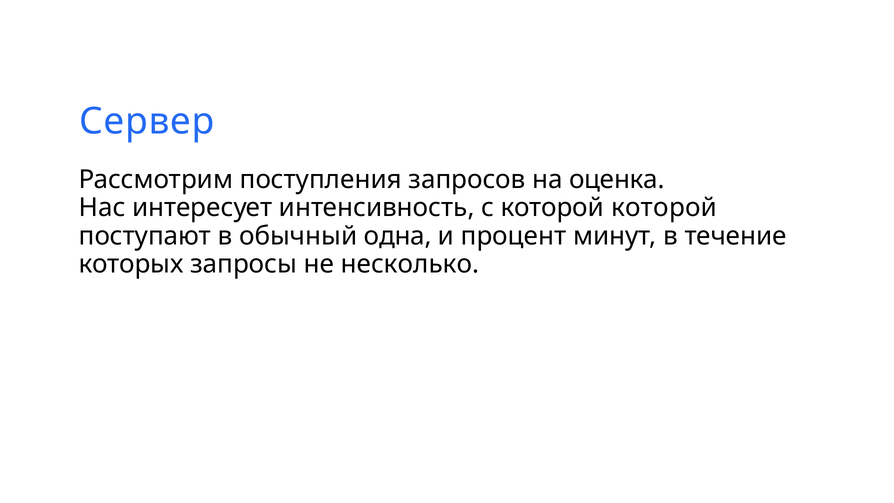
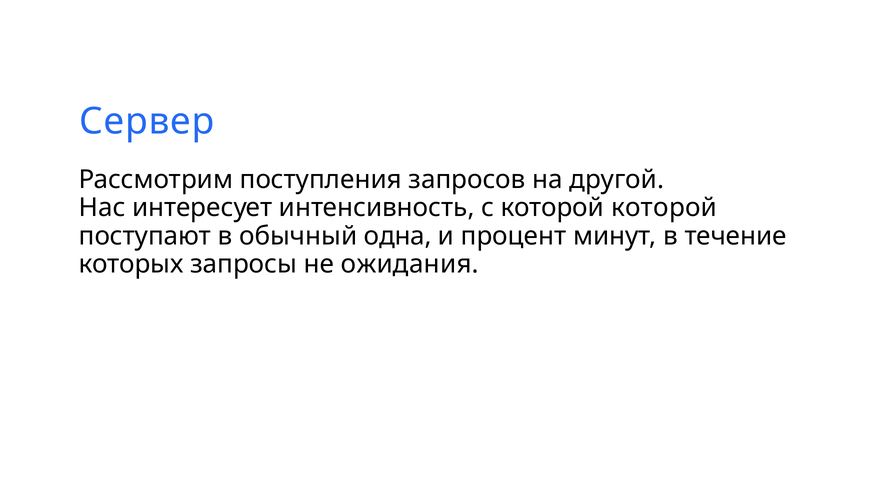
оценка: оценка -> другой
несколько: несколько -> ожидания
